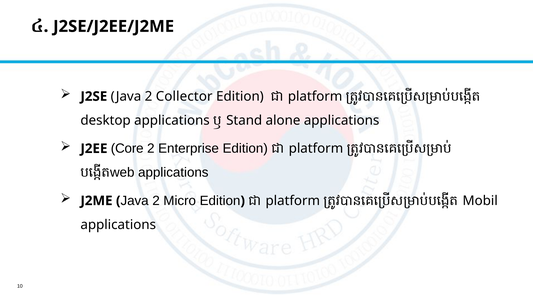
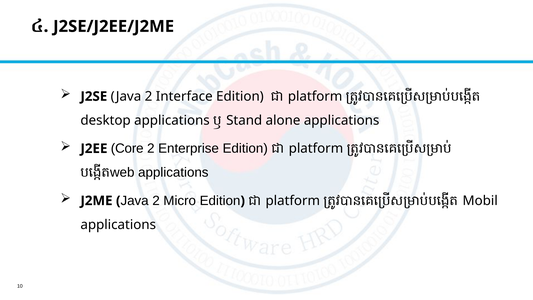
Collector: Collector -> Interface
